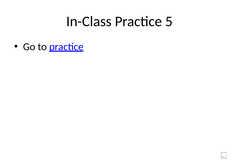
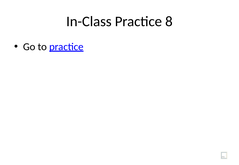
5: 5 -> 8
